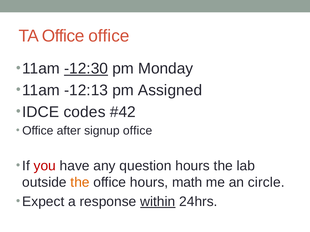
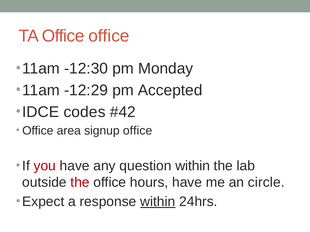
-12:30 underline: present -> none
-12:13: -12:13 -> -12:29
Assigned: Assigned -> Accepted
after: after -> area
question hours: hours -> within
the at (80, 183) colour: orange -> red
hours math: math -> have
